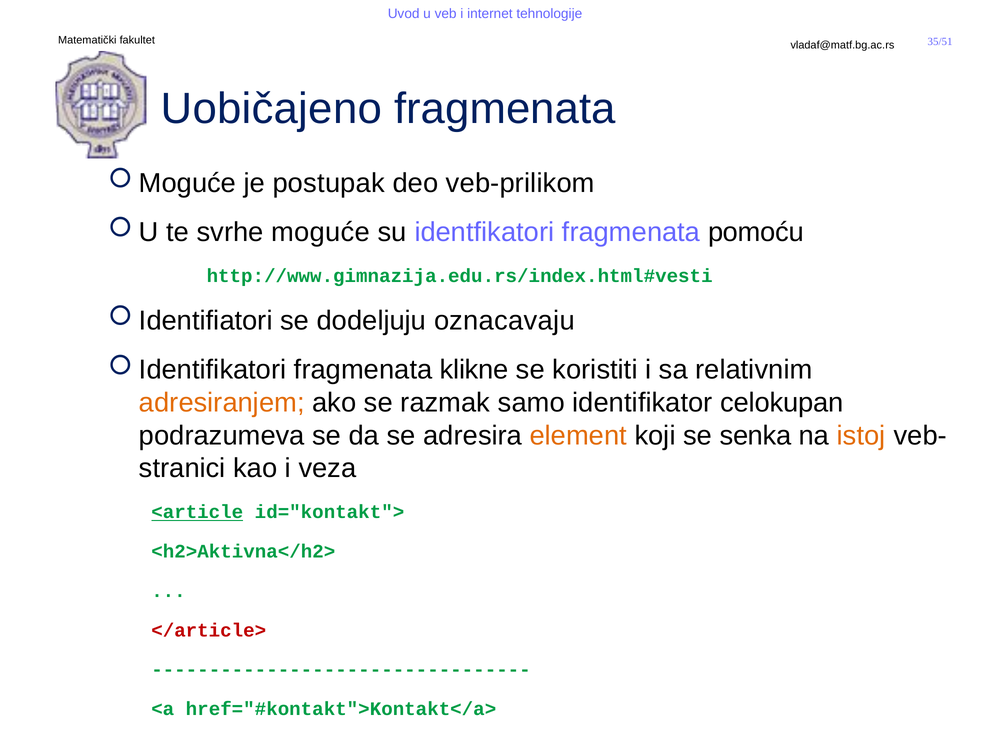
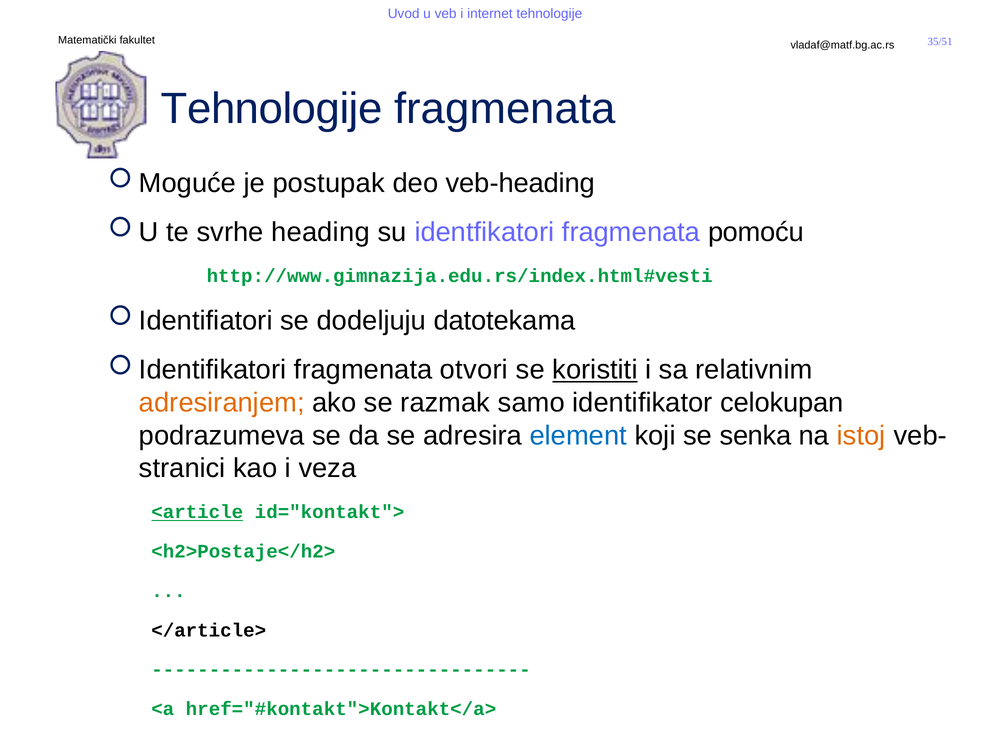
Uobičajeno at (271, 109): Uobičajeno -> Tehnologije
veb-prilikom: veb-prilikom -> veb-heading
moguće: moguće -> heading
oznacavaju: oznacavaju -> datotekama
klikne: klikne -> otvori
koristiti underline: none -> present
element colour: orange -> blue
<h2>Aktivna</h2>: <h2>Aktivna</h2> -> <h2>Postaje</h2>
</article> colour: red -> black
